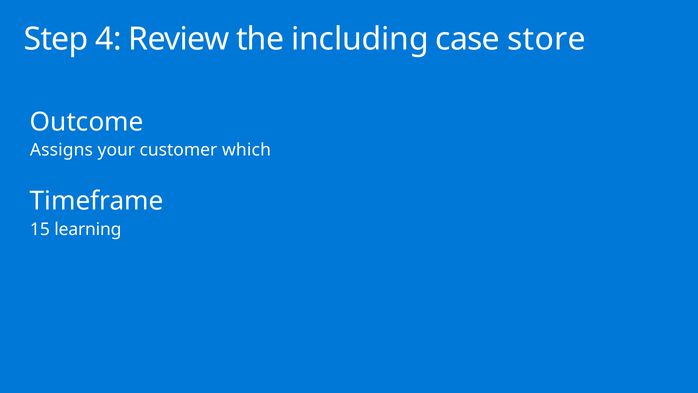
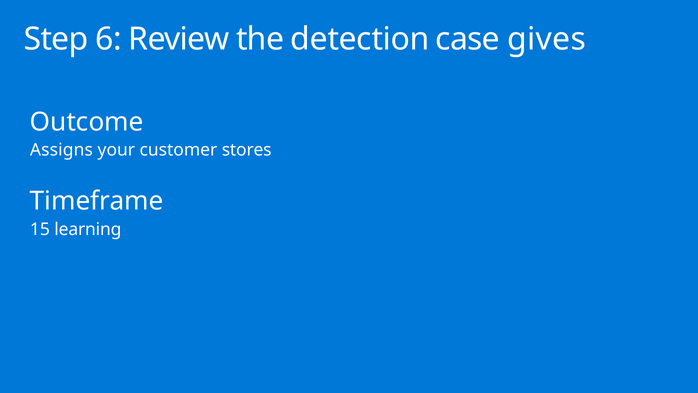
4: 4 -> 6
including: including -> detection
store: store -> gives
which: which -> stores
